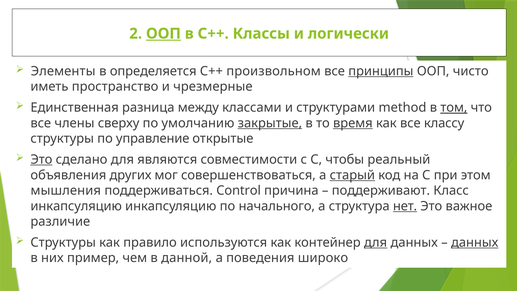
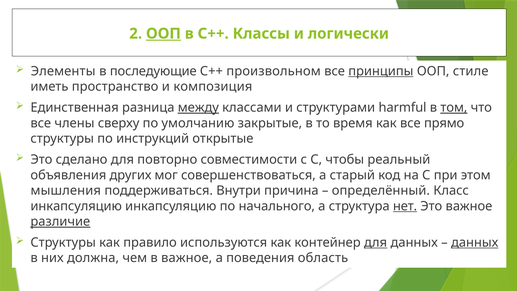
определяется: определяется -> последующие
чисто: чисто -> стиле
чрезмерные: чрезмерные -> композиция
между underline: none -> present
method: method -> harmful
закрытые underline: present -> none
время underline: present -> none
классу: классу -> прямо
управление: управление -> инструкций
Это at (41, 159) underline: present -> none
являются: являются -> повторно
старый underline: present -> none
Control: Control -> Внутри
поддерживают: поддерживают -> определённый
различие underline: none -> present
пример: пример -> должна
в данной: данной -> важное
широко: широко -> область
